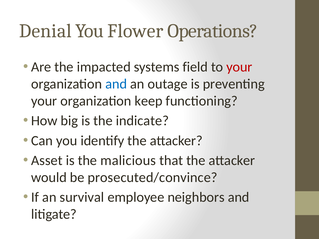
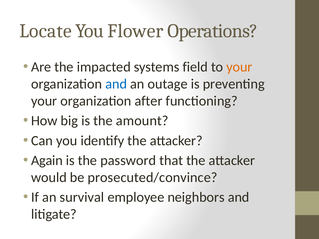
Denial: Denial -> Locate
your at (239, 67) colour: red -> orange
keep: keep -> after
indicate: indicate -> amount
Asset: Asset -> Again
malicious: malicious -> password
